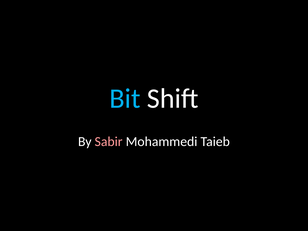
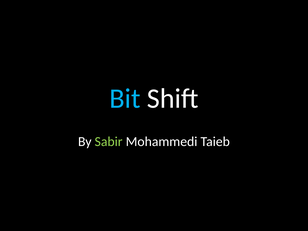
Sabir colour: pink -> light green
